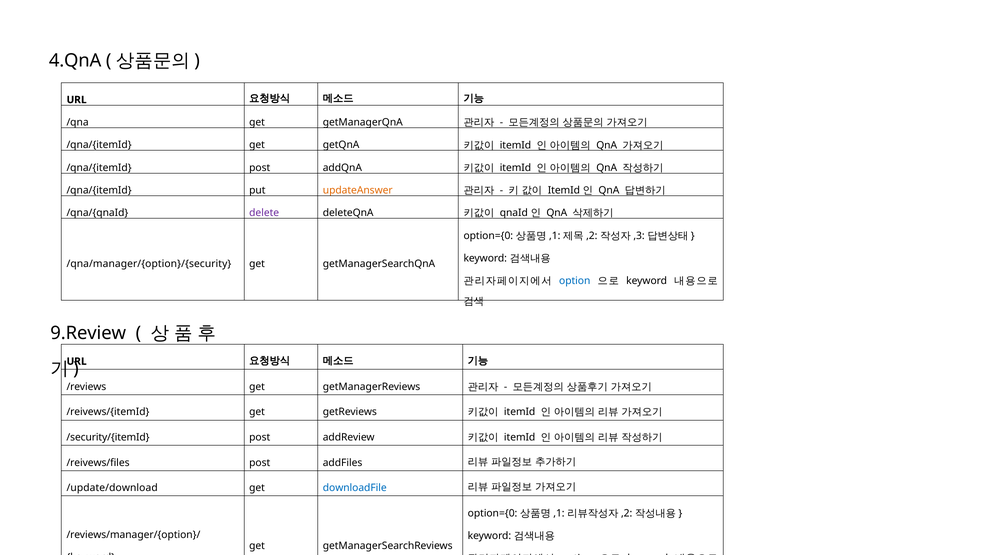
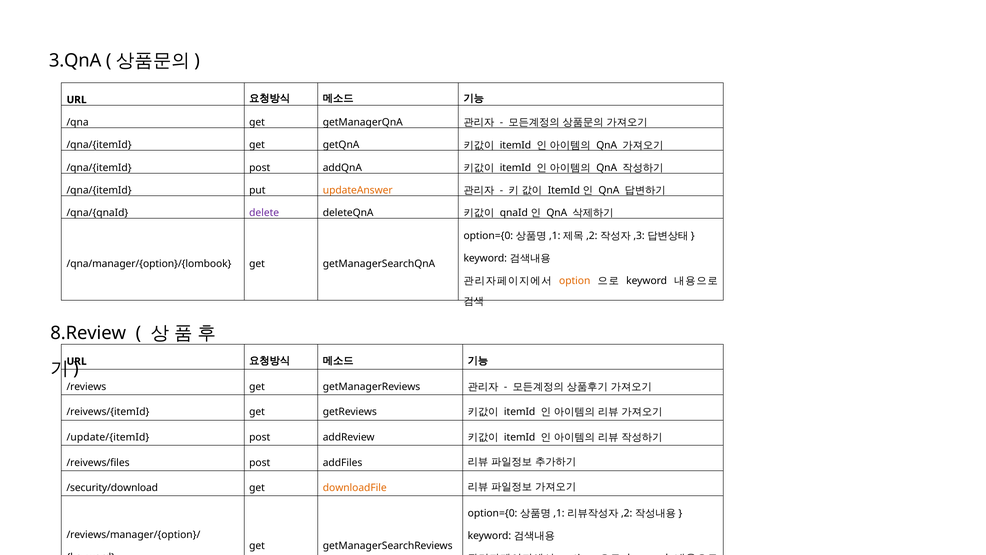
4.QnA: 4.QnA -> 3.QnA
/qna/manager/{option}/{security: /qna/manager/{option}/{security -> /qna/manager/{option}/{lombook
option at (575, 280) colour: blue -> orange
9.Review: 9.Review -> 8.Review
/security/{itemId: /security/{itemId -> /update/{itemId
/update/download: /update/download -> /security/download
downloadFile colour: blue -> orange
